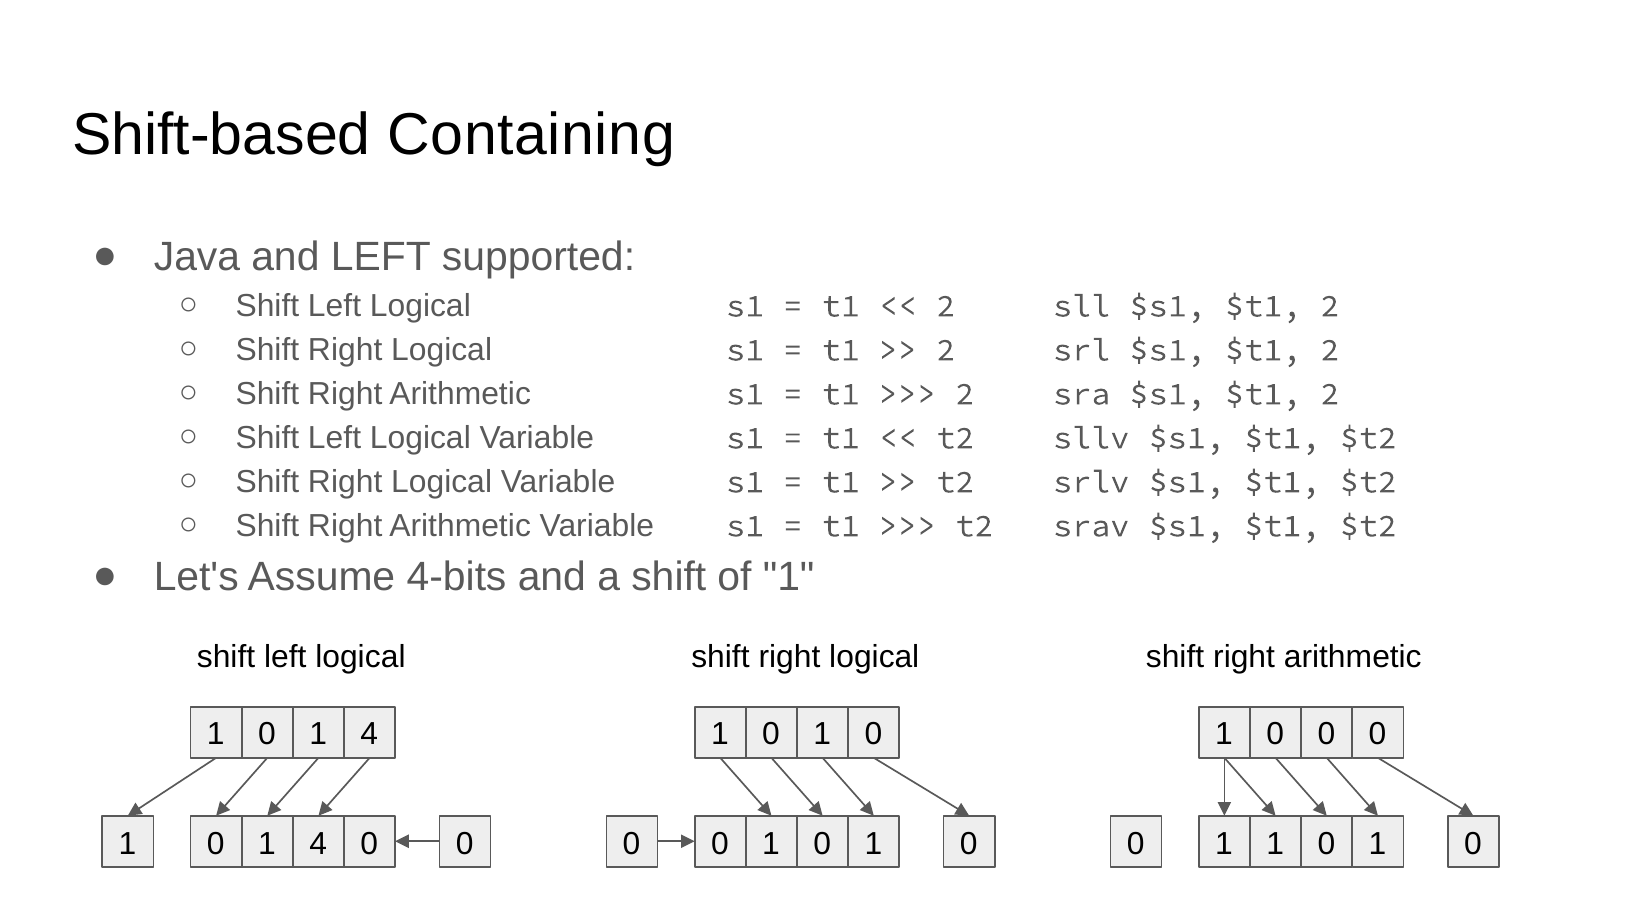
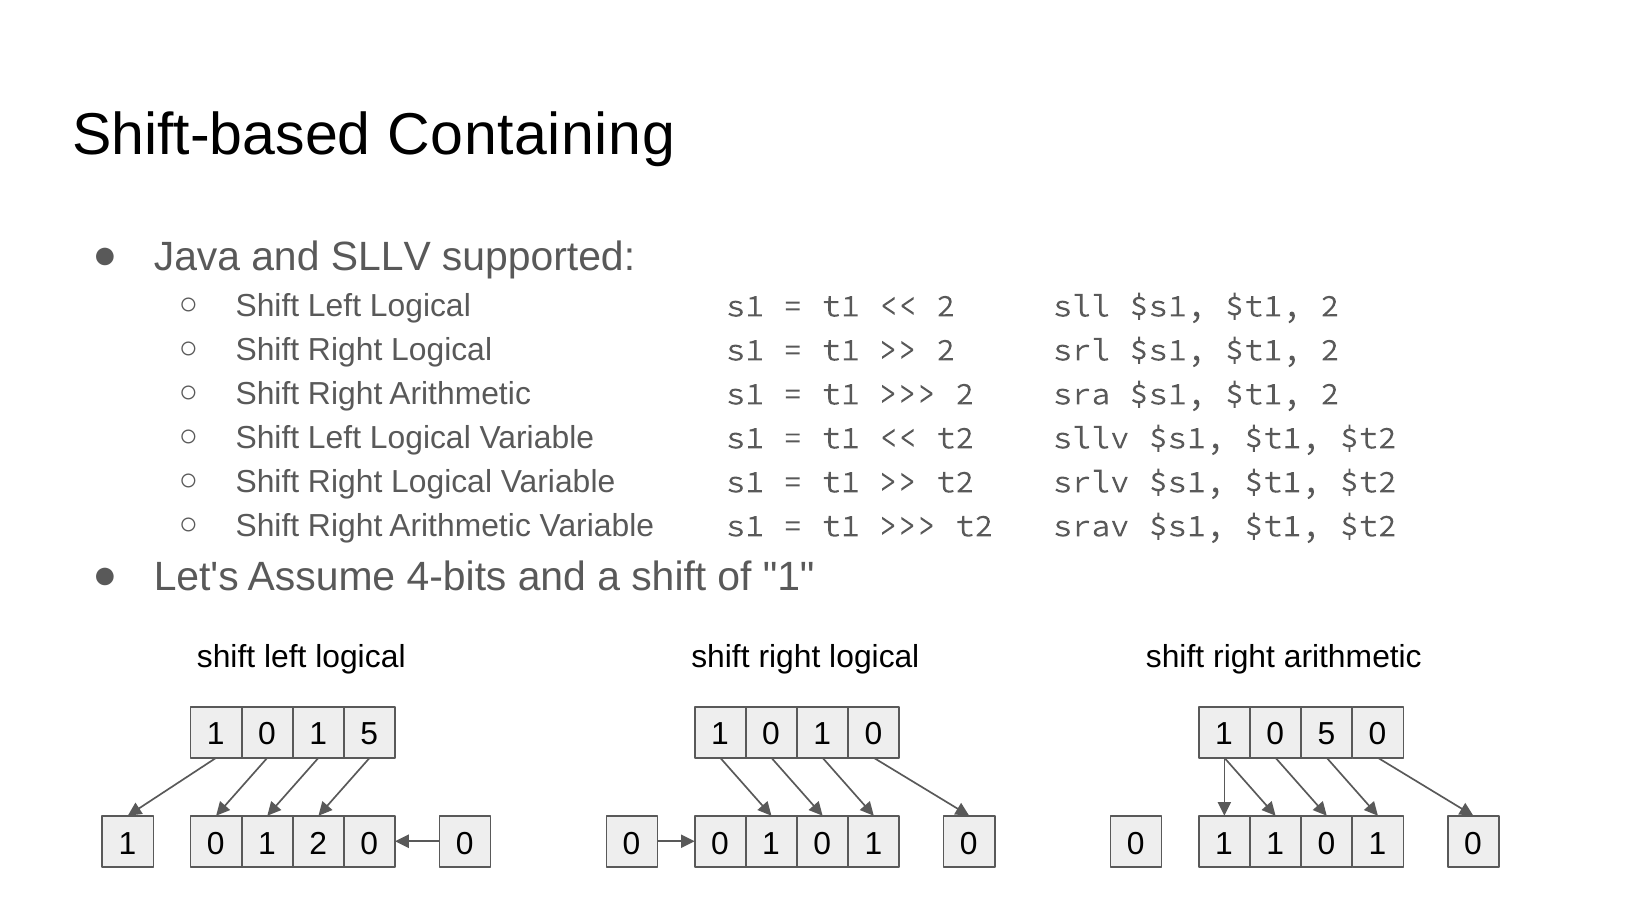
and LEFT: LEFT -> SLLV
1 0 1 4: 4 -> 5
0 at (1326, 734): 0 -> 5
4 at (318, 843): 4 -> 2
